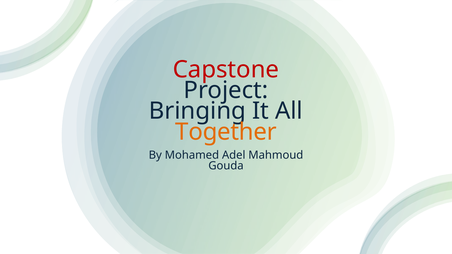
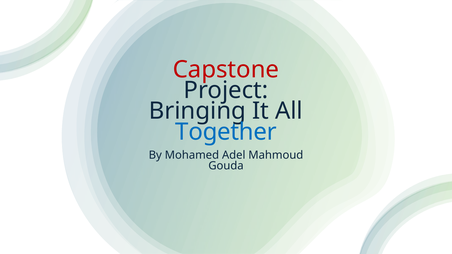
Together colour: orange -> blue
